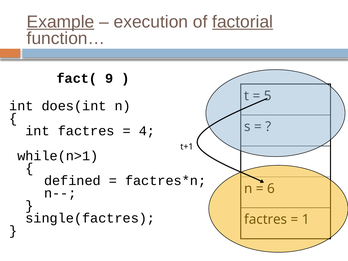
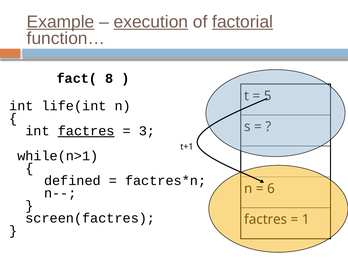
execution underline: none -> present
9: 9 -> 8
does(int: does(int -> life(int
factres at (86, 131) underline: none -> present
4: 4 -> 3
single(factres: single(factres -> screen(factres
